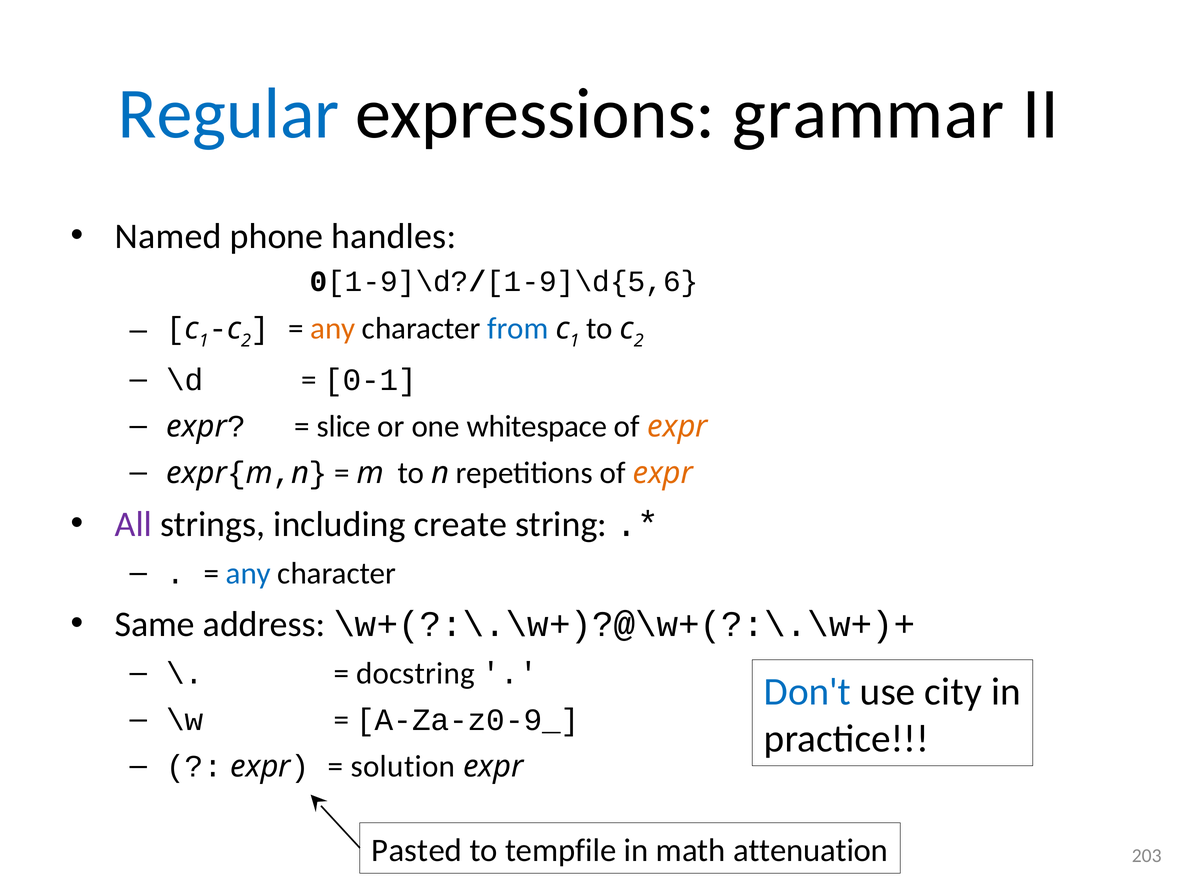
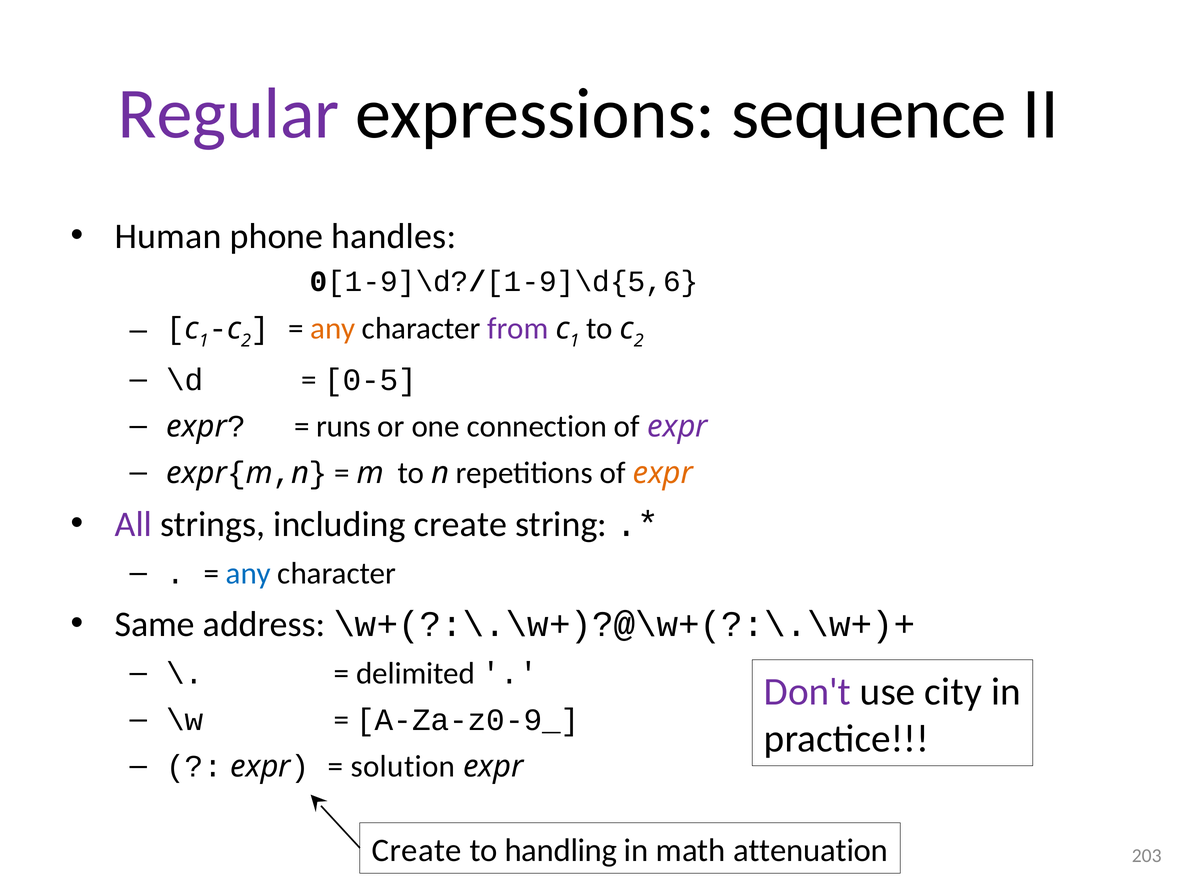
Regular colour: blue -> purple
grammar: grammar -> sequence
Named: Named -> Human
from colour: blue -> purple
0-1: 0-1 -> 0-5
slice: slice -> runs
whitespace: whitespace -> connection
expr at (678, 426) colour: orange -> purple
docstring: docstring -> delimited
Don't colour: blue -> purple
Pasted at (417, 850): Pasted -> Create
tempfile: tempfile -> handling
